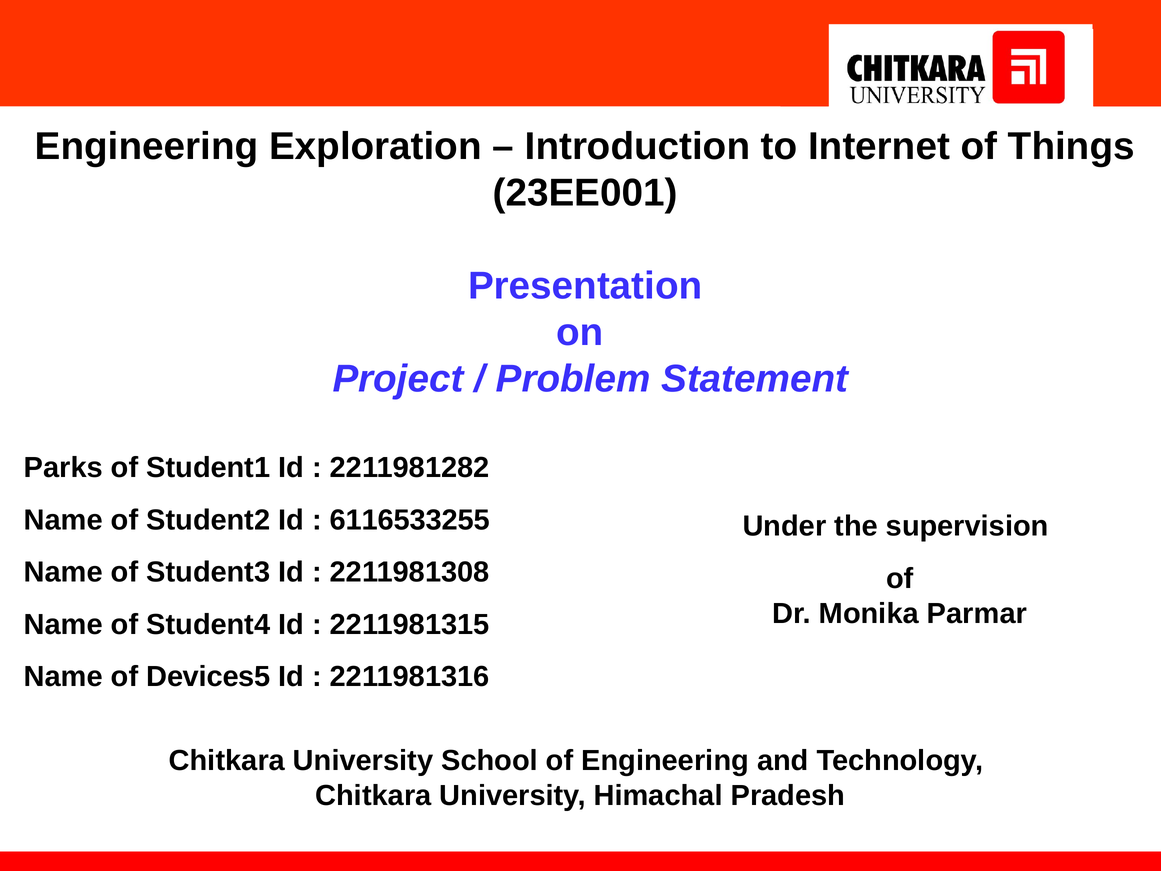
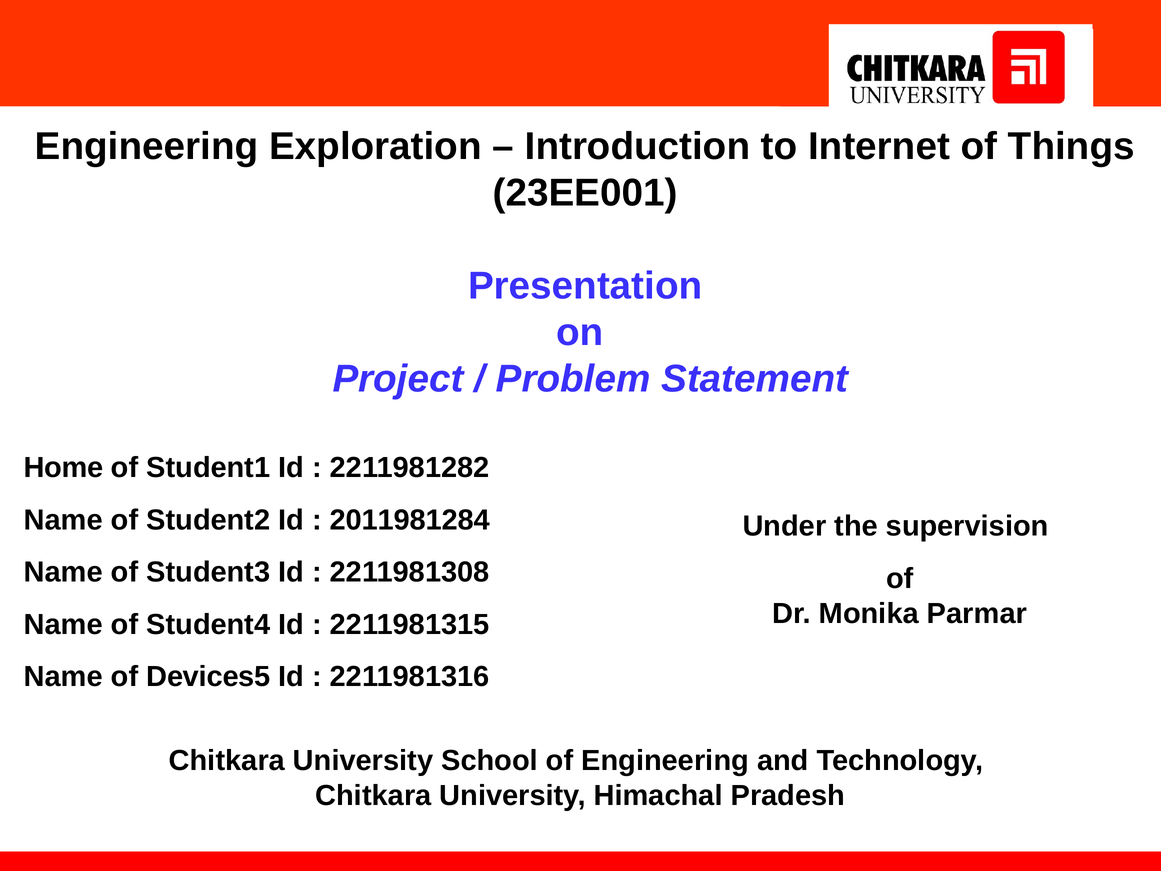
Parks: Parks -> Home
6116533255: 6116533255 -> 2011981284
